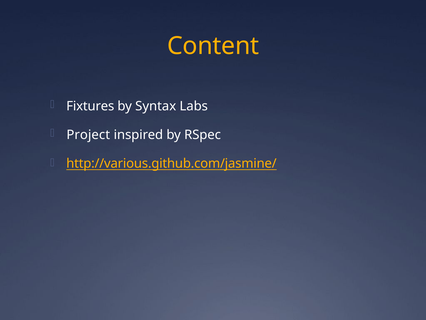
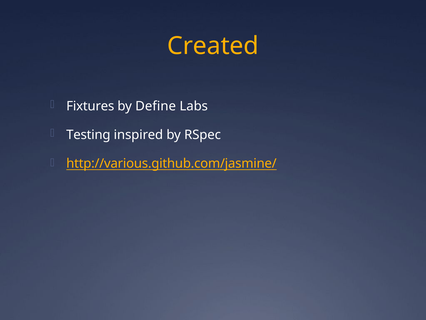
Content: Content -> Created
Syntax: Syntax -> Define
Project: Project -> Testing
